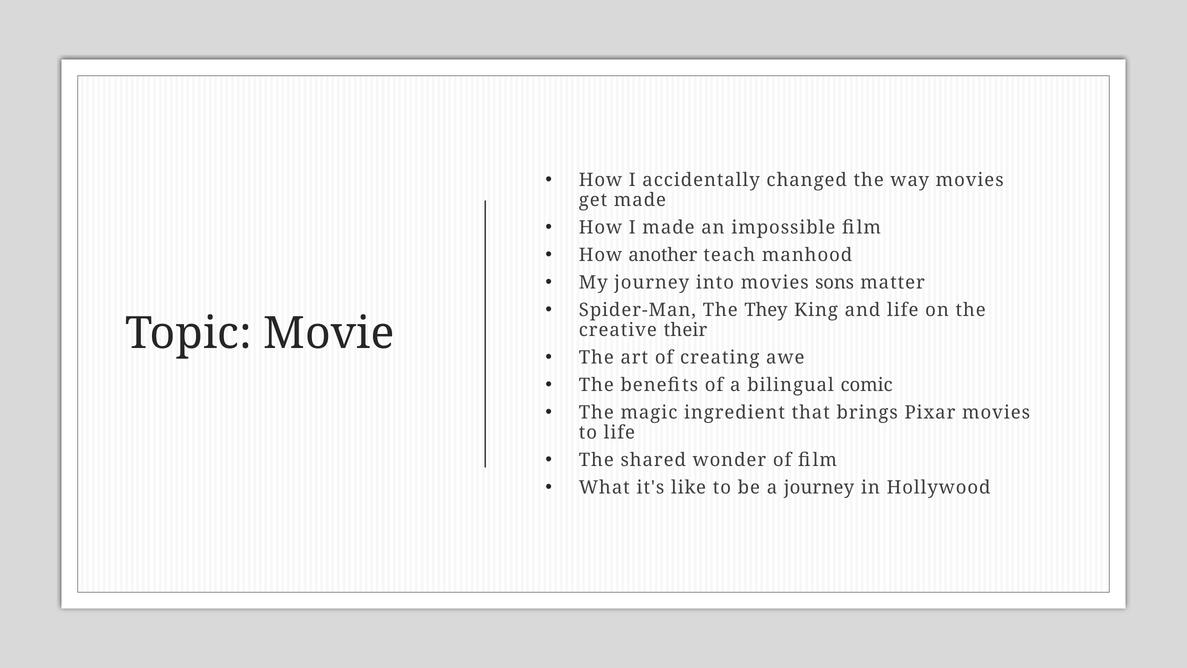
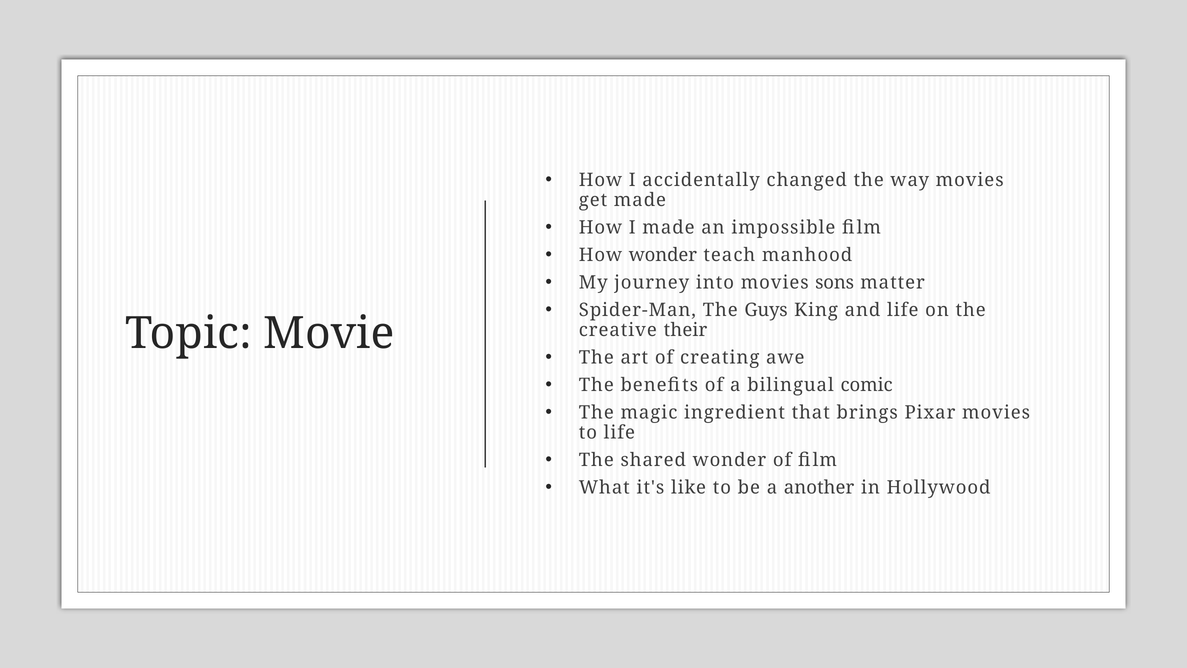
How another: another -> wonder
They: They -> Guys
a journey: journey -> another
